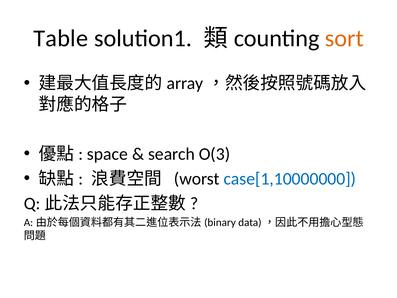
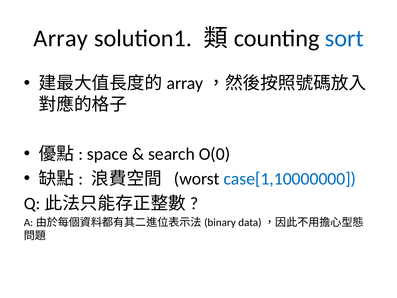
Table: Table -> Array
sort colour: orange -> blue
O(3: O(3 -> O(0
